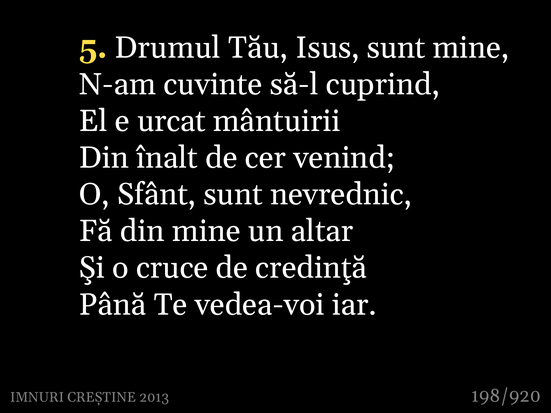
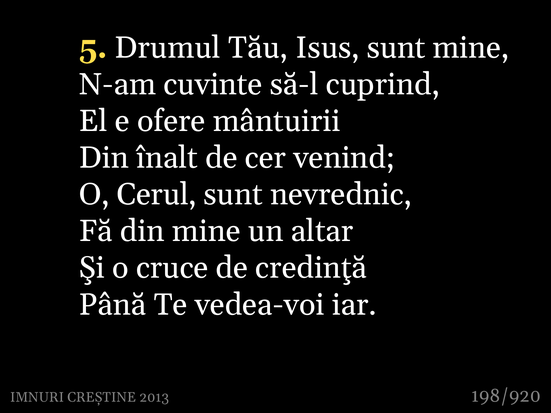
urcat: urcat -> ofere
Sfânt: Sfânt -> Cerul
